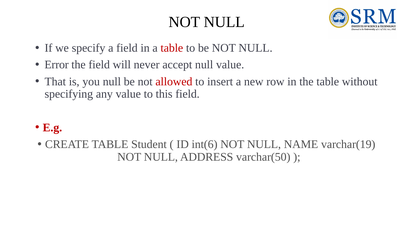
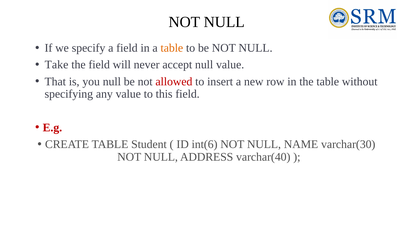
table at (172, 48) colour: red -> orange
Error: Error -> Take
varchar(19: varchar(19 -> varchar(30
varchar(50: varchar(50 -> varchar(40
